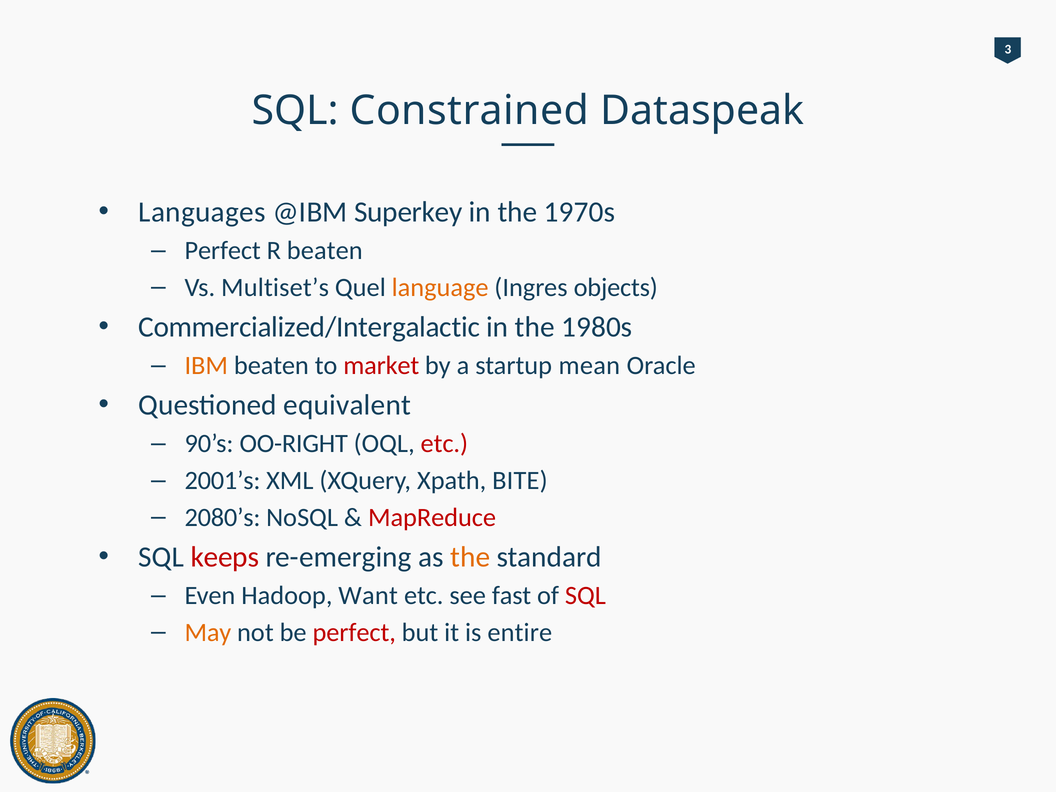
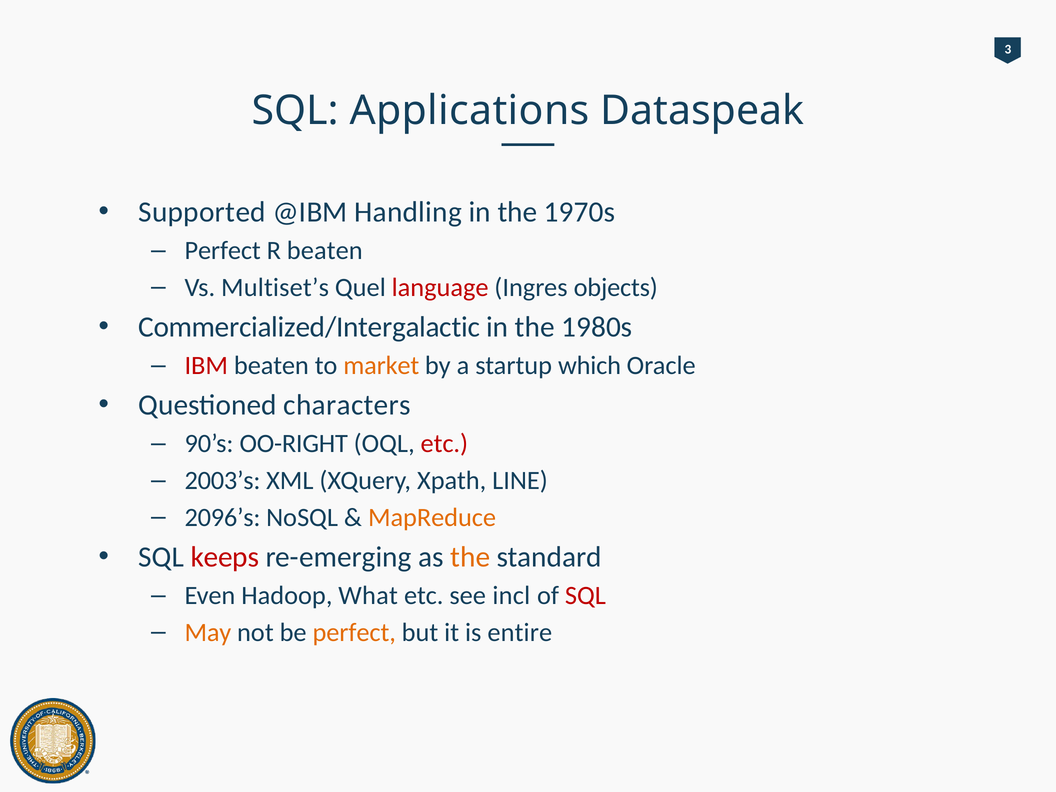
Constrained: Constrained -> Applications
Languages: Languages -> Supported
Superkey: Superkey -> Handling
language colour: orange -> red
IBM colour: orange -> red
market colour: red -> orange
mean: mean -> which
equivalent: equivalent -> characters
2001’s: 2001’s -> 2003’s
BITE: BITE -> LINE
2080’s: 2080’s -> 2096’s
MapReduce colour: red -> orange
Want: Want -> What
fast: fast -> incl
perfect at (354, 633) colour: red -> orange
